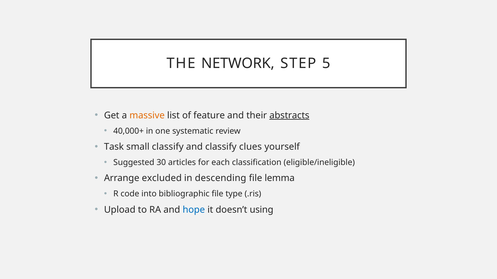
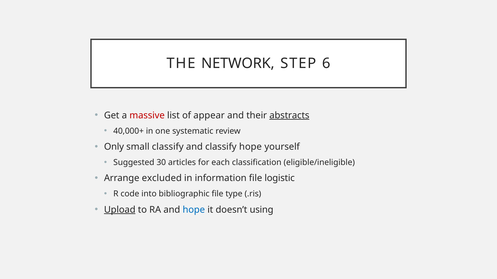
5: 5 -> 6
massive colour: orange -> red
feature: feature -> appear
Task: Task -> Only
classify clues: clues -> hope
descending: descending -> information
lemma: lemma -> logistic
Upload underline: none -> present
